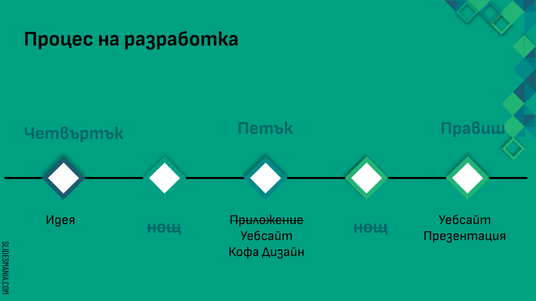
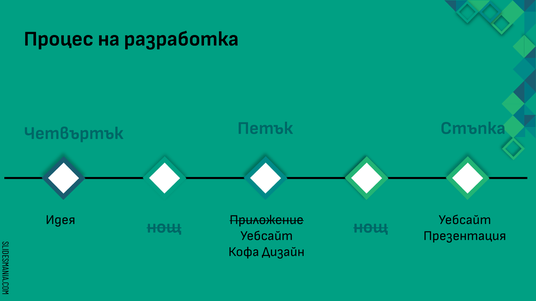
Правиш: Правиш -> Стъпка
